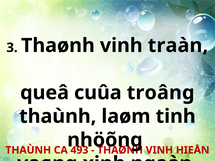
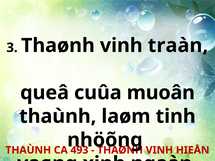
troâng: troâng -> muoân
